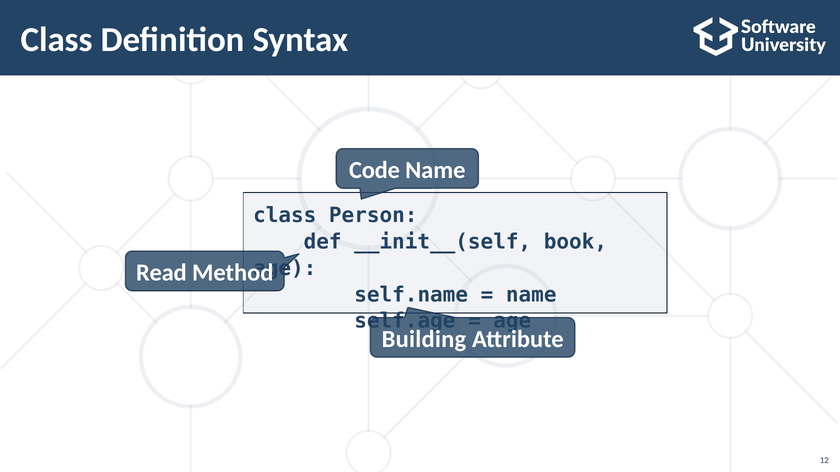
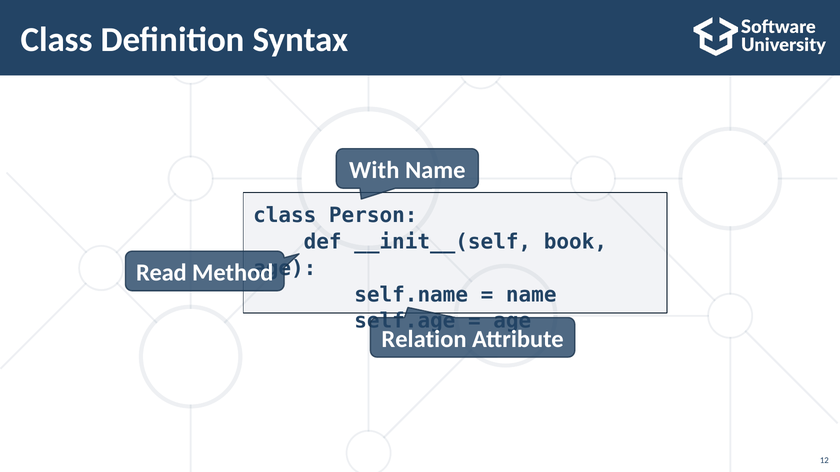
Code: Code -> With
Building: Building -> Relation
